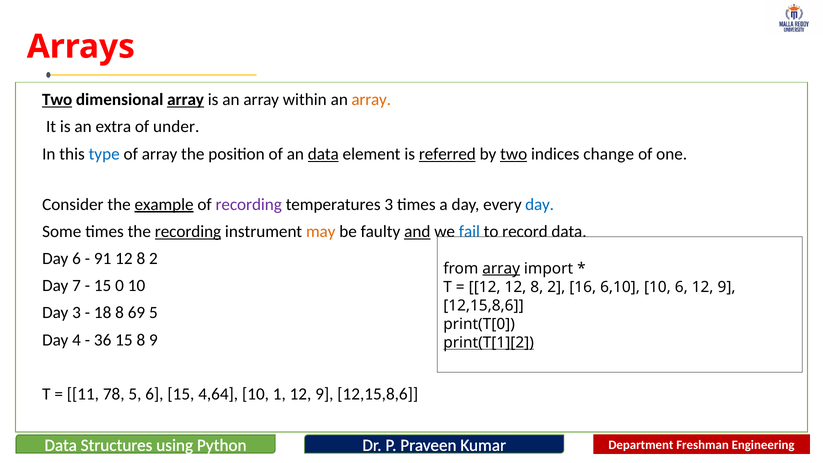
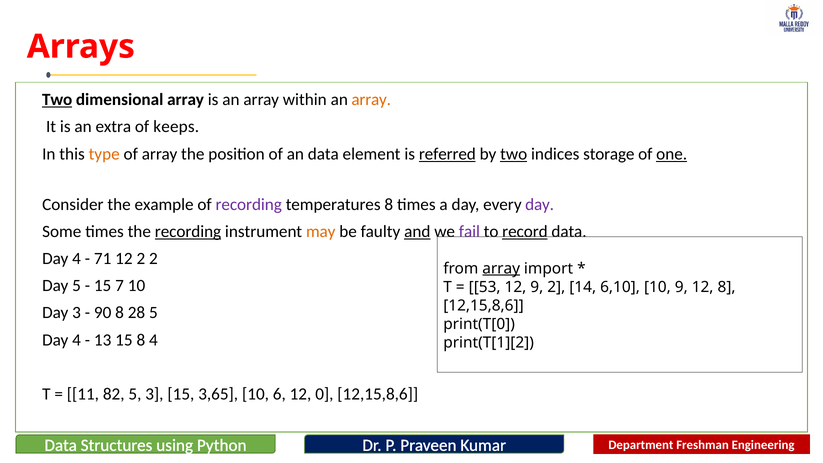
array at (186, 100) underline: present -> none
under: under -> keeps
type colour: blue -> orange
data at (323, 154) underline: present -> none
change: change -> storage
one underline: none -> present
example underline: present -> none
temperatures 3: 3 -> 8
day at (540, 204) colour: blue -> purple
fail colour: blue -> purple
record underline: none -> present
6 at (77, 259): 6 -> 4
91: 91 -> 71
8 at (141, 259): 8 -> 2
Day 7: 7 -> 5
0: 0 -> 7
12 at (485, 287): 12 -> 53
8 at (537, 287): 8 -> 9
16: 16 -> 14
10 6: 6 -> 9
9 at (727, 287): 9 -> 8
18: 18 -> 90
69: 69 -> 28
36: 36 -> 13
8 9: 9 -> 4
print(T[1][2 underline: present -> none
78: 78 -> 82
5 6: 6 -> 3
4,64: 4,64 -> 3,65
1: 1 -> 6
9 at (324, 394): 9 -> 0
